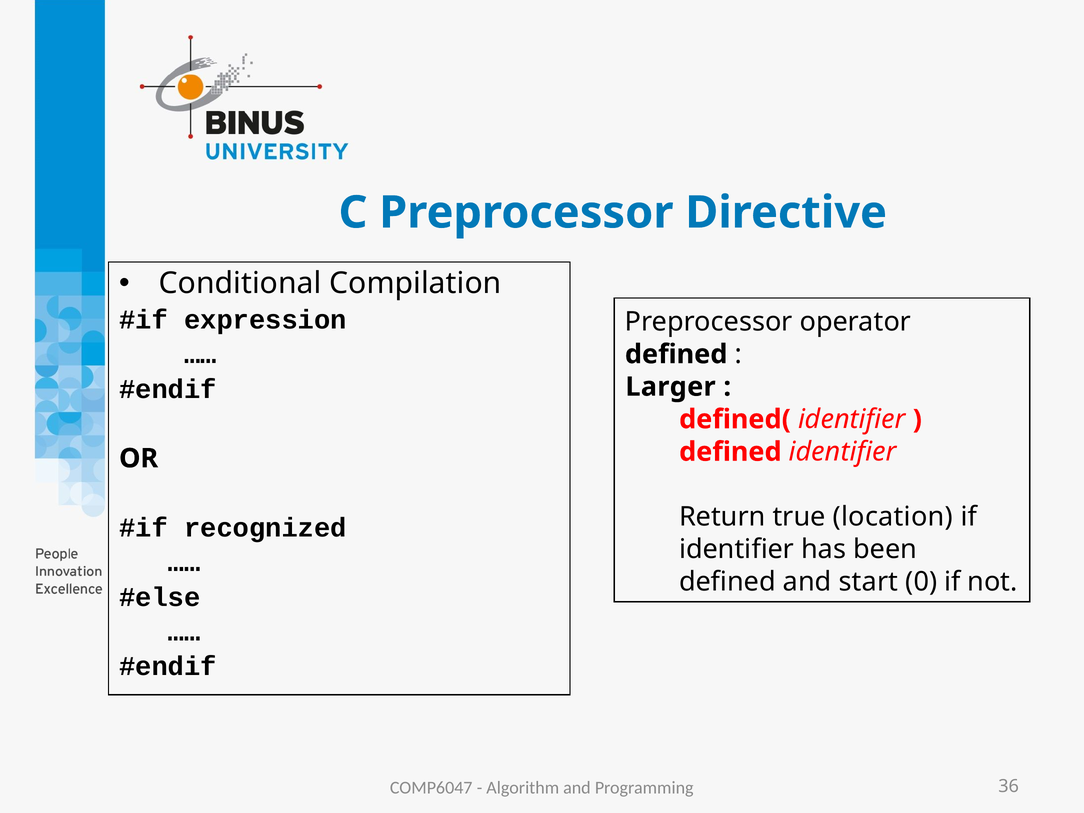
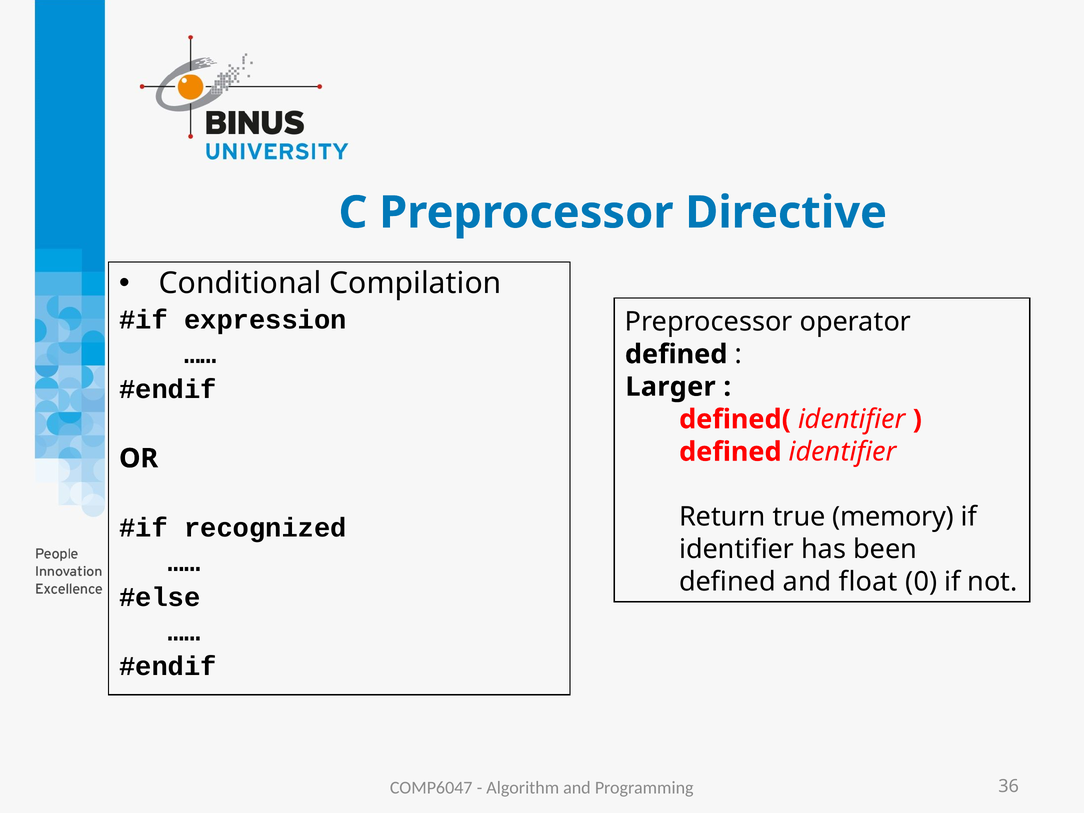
location: location -> memory
start: start -> float
